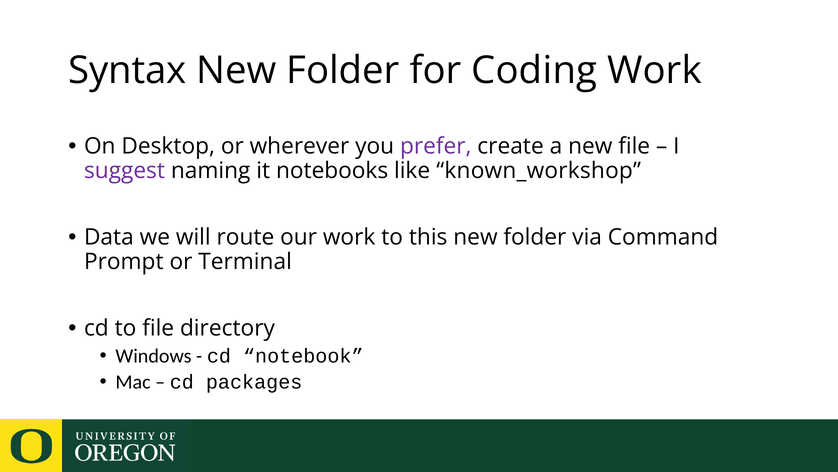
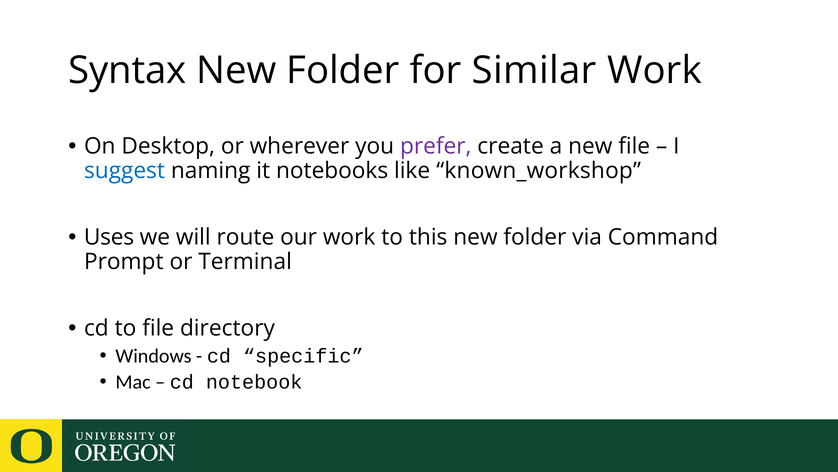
Coding: Coding -> Similar
suggest colour: purple -> blue
Data: Data -> Uses
notebook: notebook -> specific
packages: packages -> notebook
